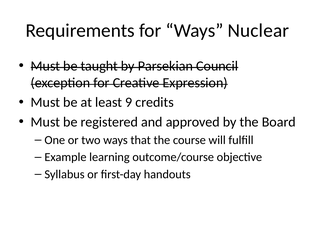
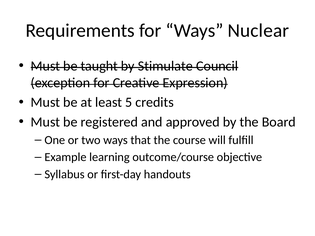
Parsekian: Parsekian -> Stimulate
9: 9 -> 5
